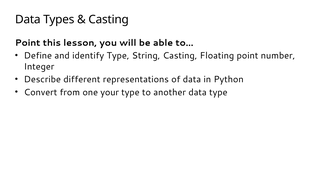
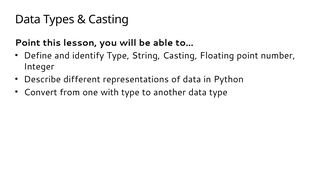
your: your -> with
